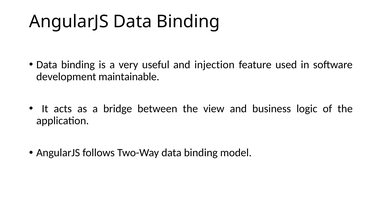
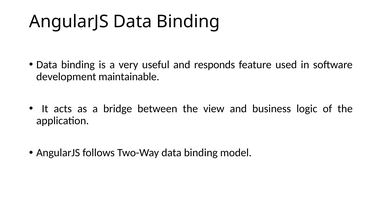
injection: injection -> responds
